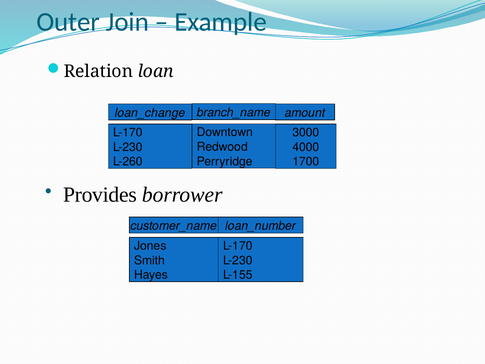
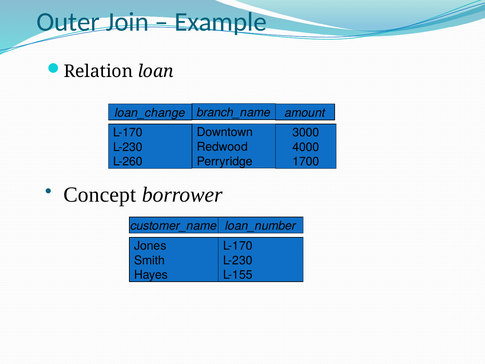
Provides: Provides -> Concept
